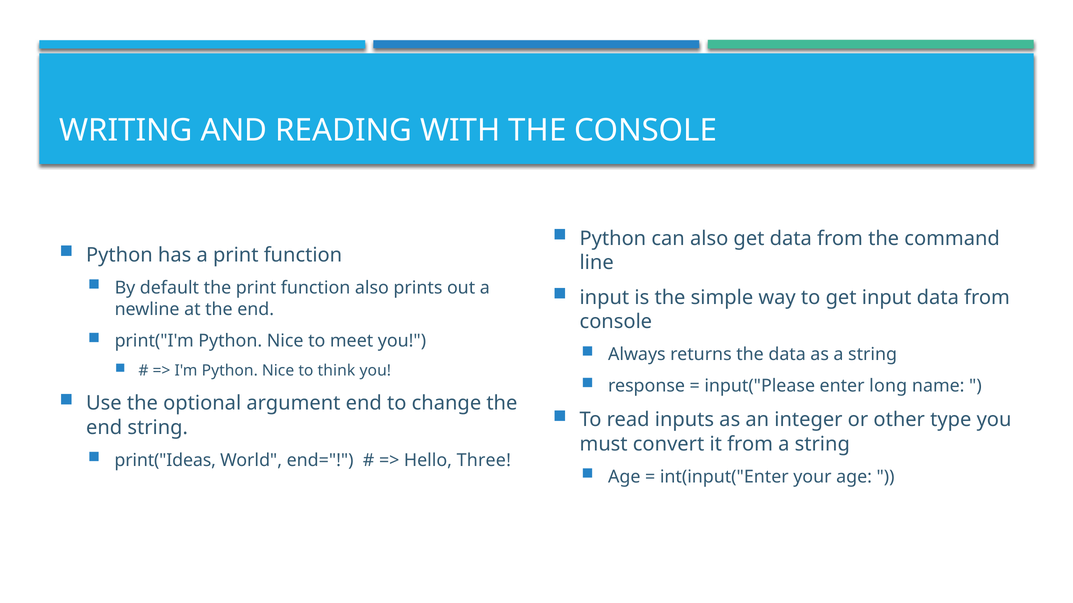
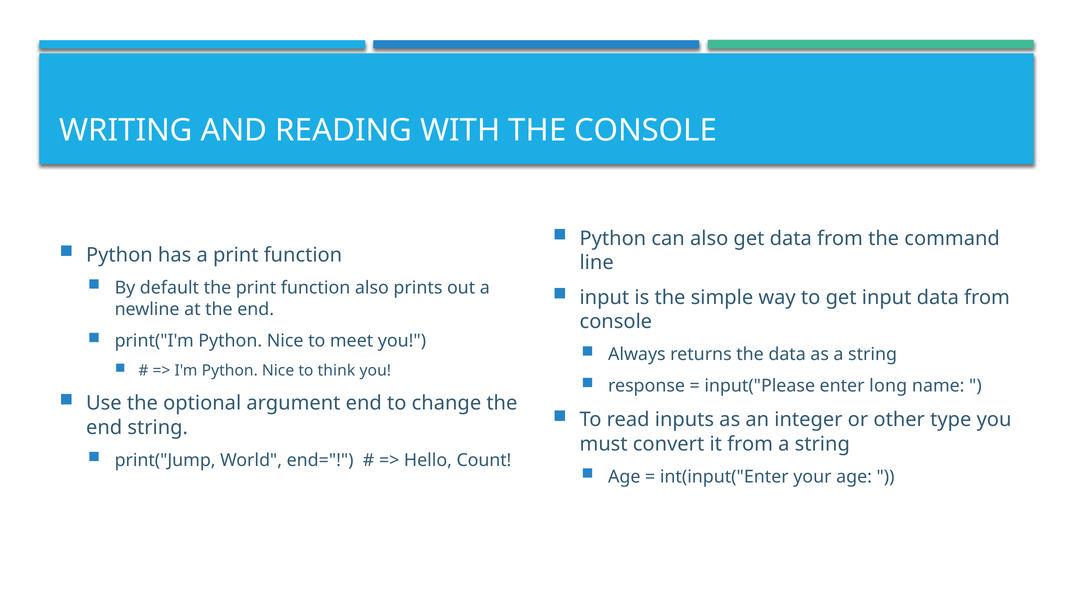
print("Ideas: print("Ideas -> print("Jump
Three: Three -> Count
